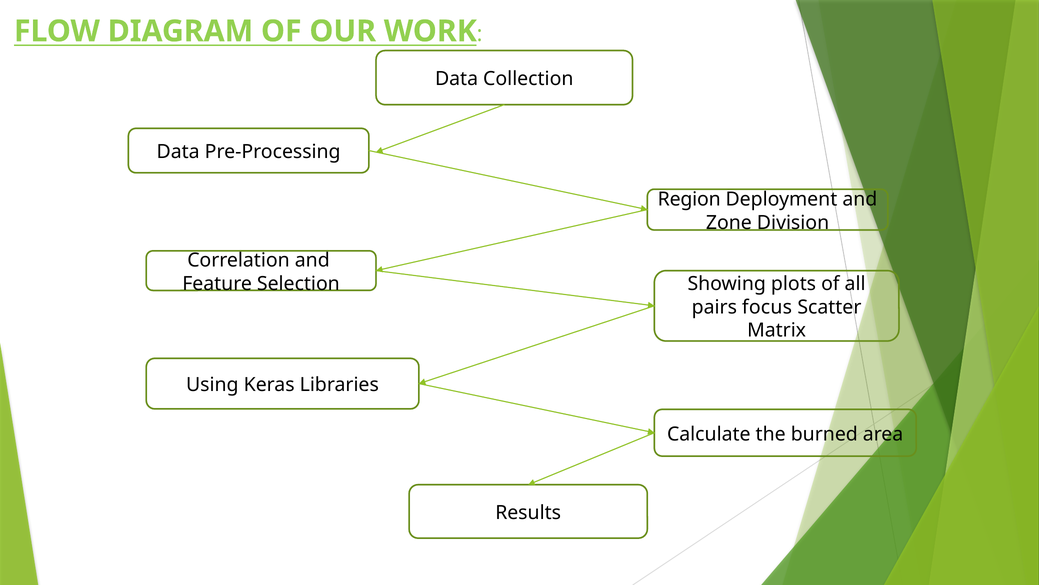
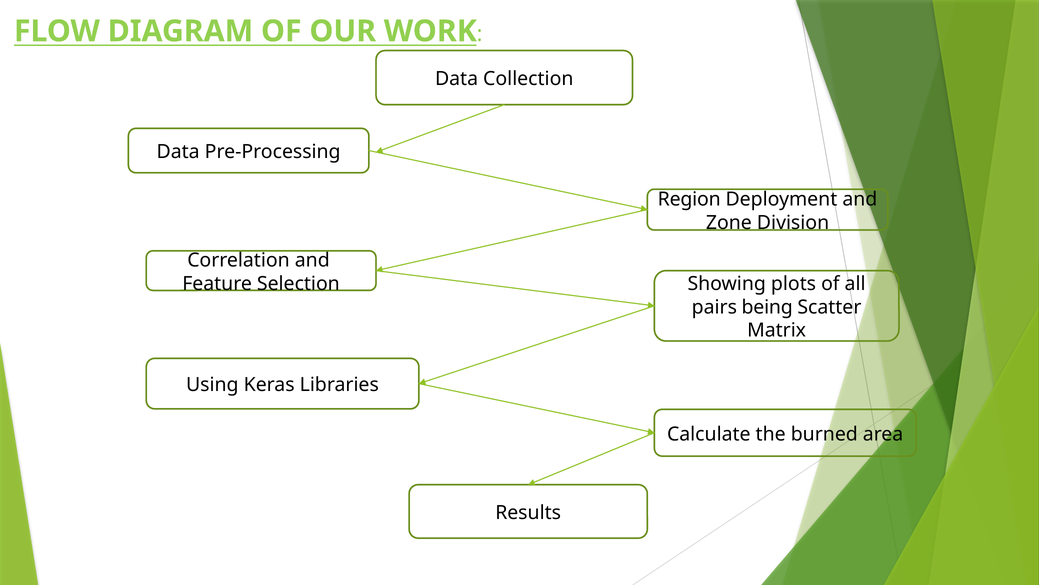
focus: focus -> being
